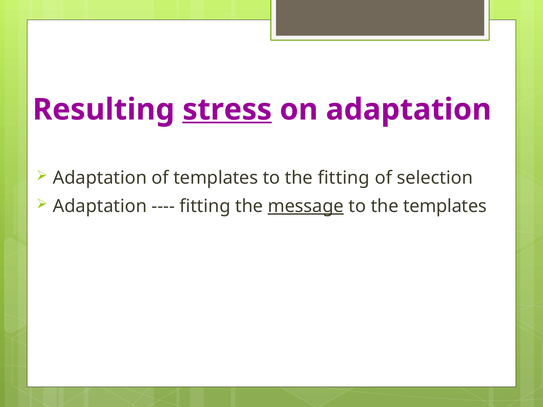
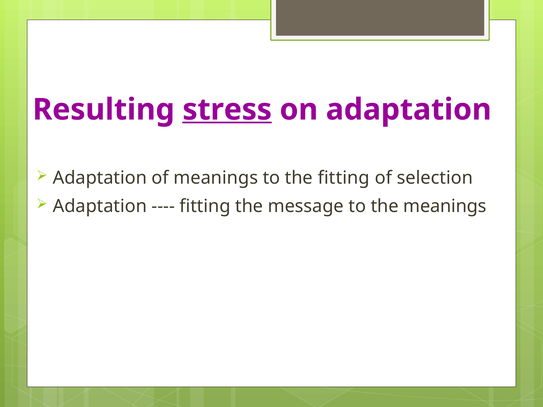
of templates: templates -> meanings
message underline: present -> none
the templates: templates -> meanings
